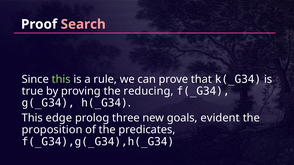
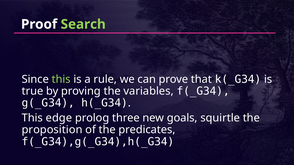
Search colour: pink -> light green
reducing: reducing -> variables
evident: evident -> squirtle
